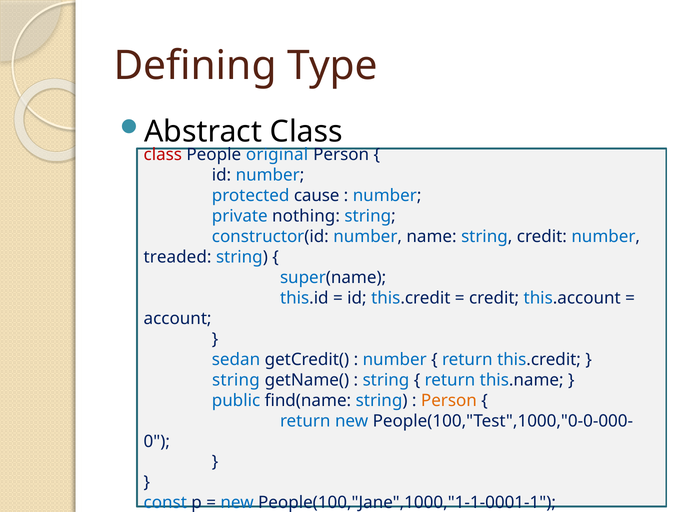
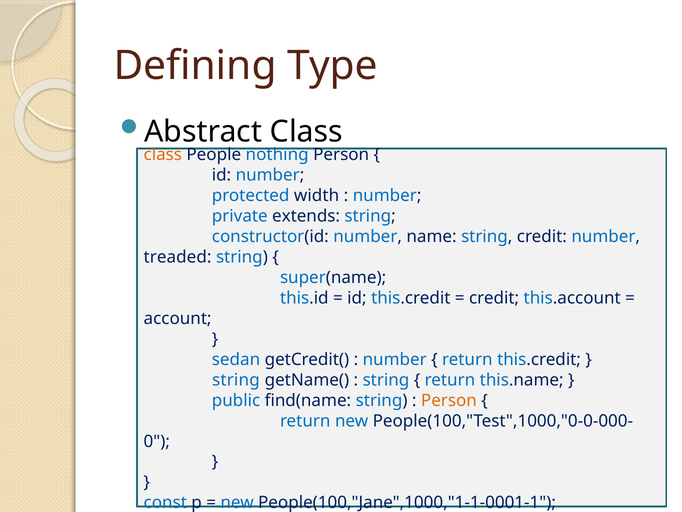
class at (163, 155) colour: red -> orange
original: original -> nothing
cause: cause -> width
nothing: nothing -> extends
